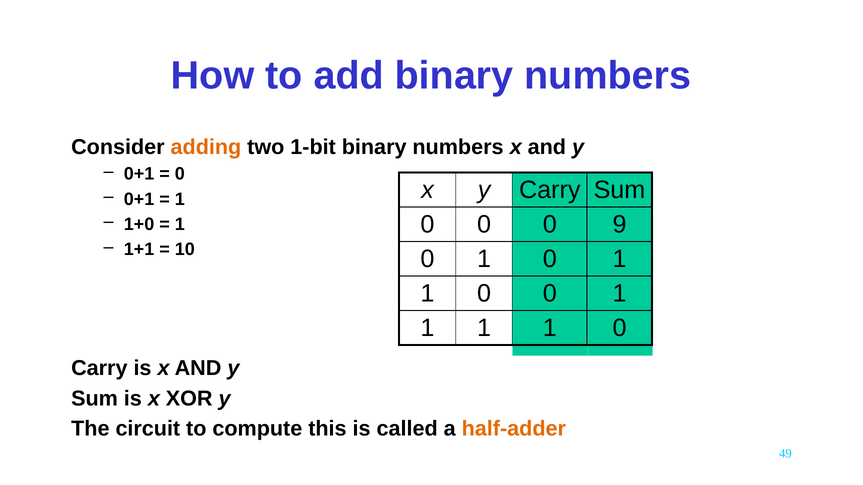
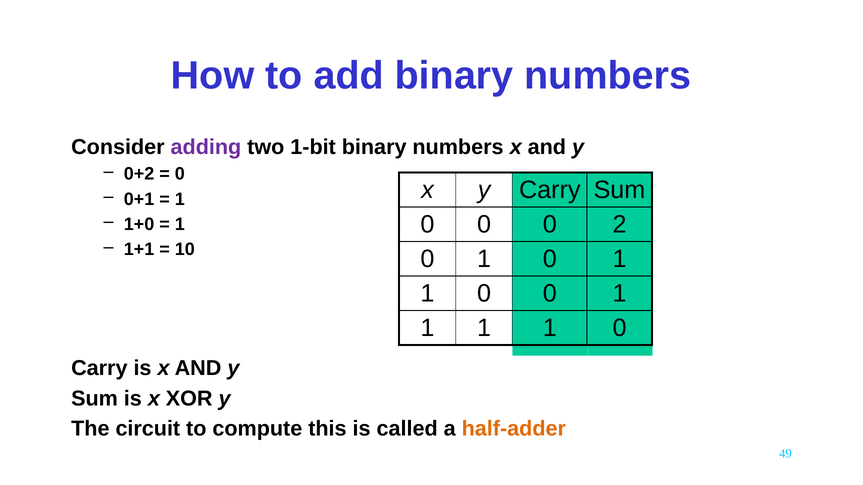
adding colour: orange -> purple
0+1 at (139, 174): 0+1 -> 0+2
9: 9 -> 2
